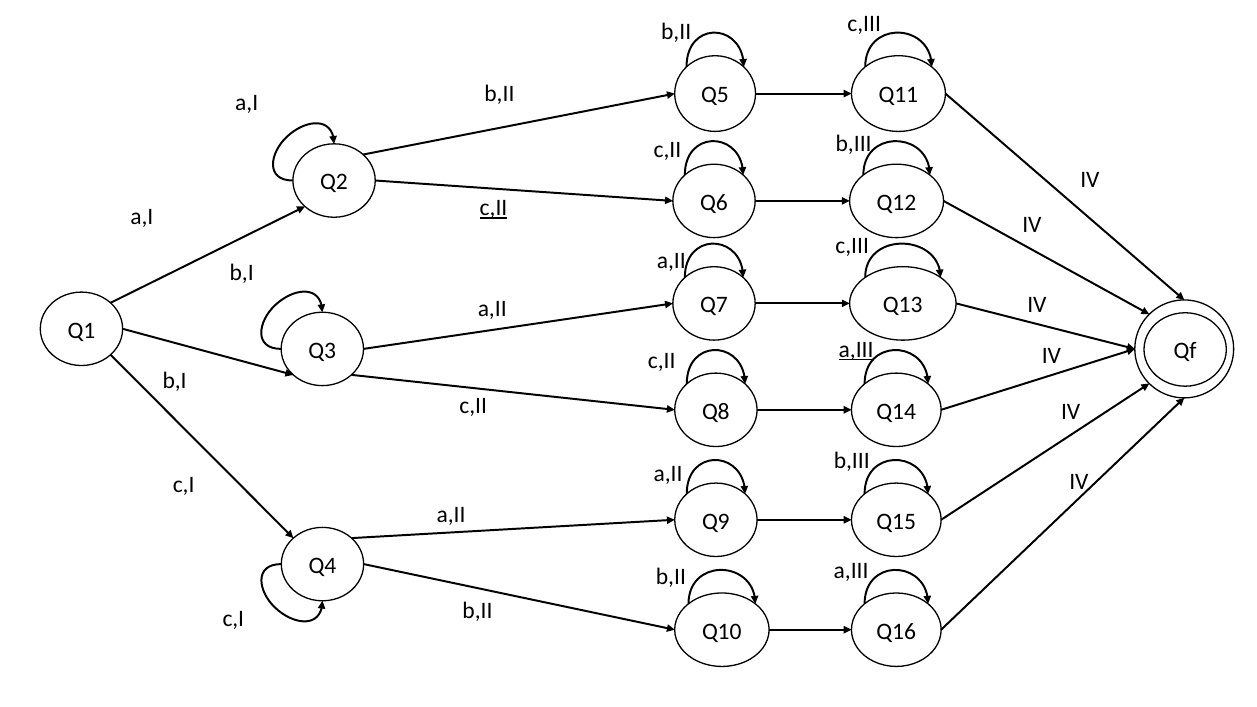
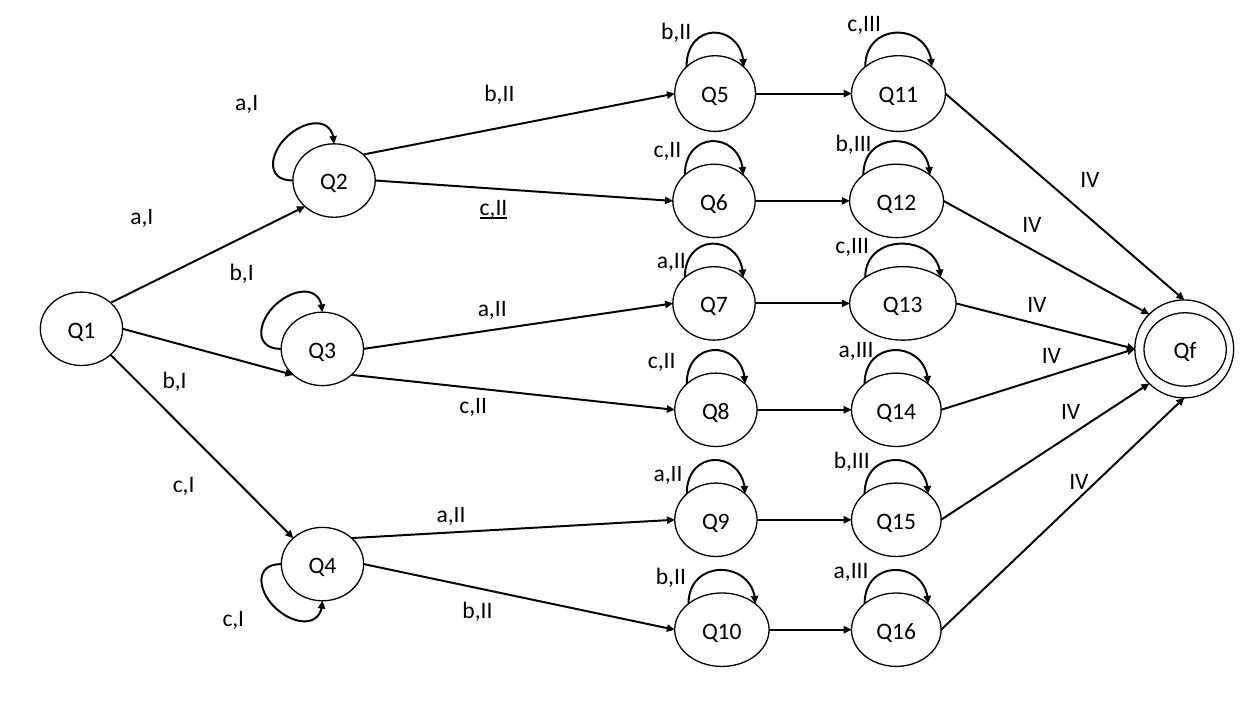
a,III at (856, 349) underline: present -> none
